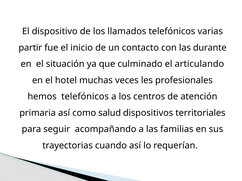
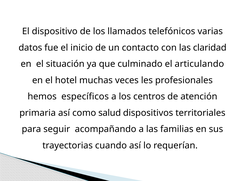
partir: partir -> datos
durante: durante -> claridad
hemos telefónicos: telefónicos -> específicos
